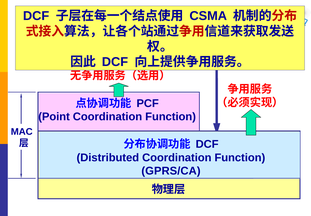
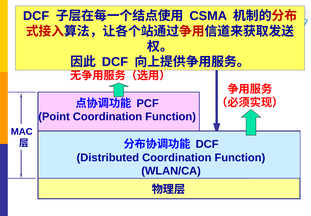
GPRS/CA: GPRS/CA -> WLAN/CA
